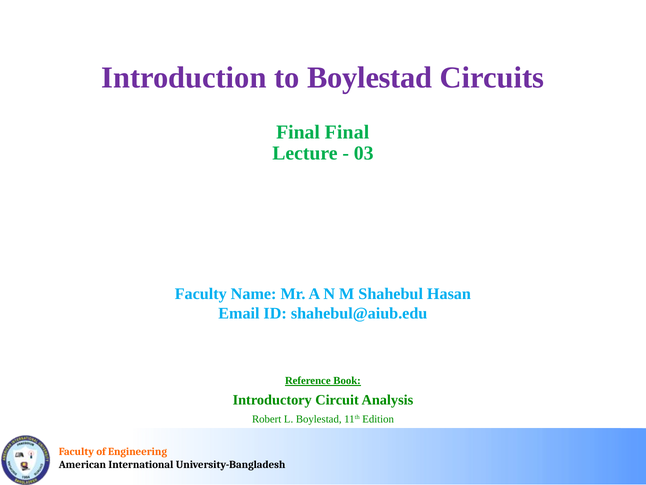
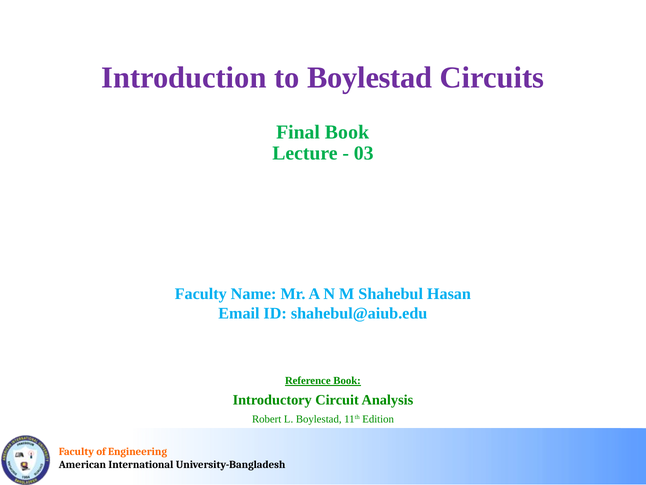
Final Final: Final -> Book
